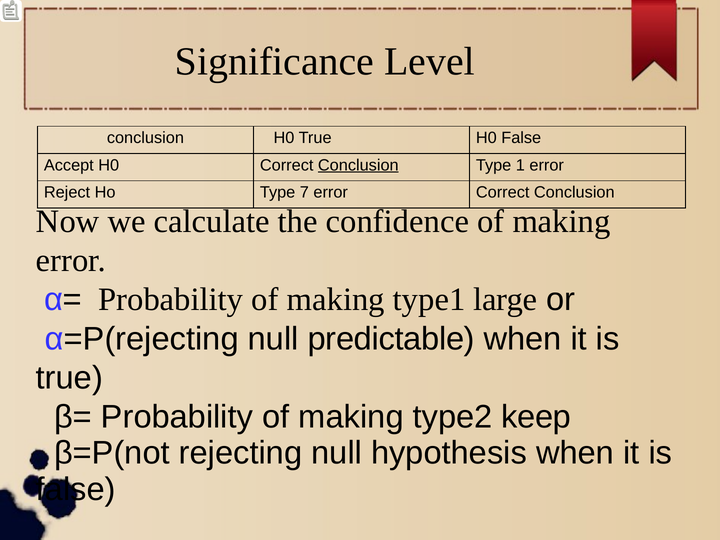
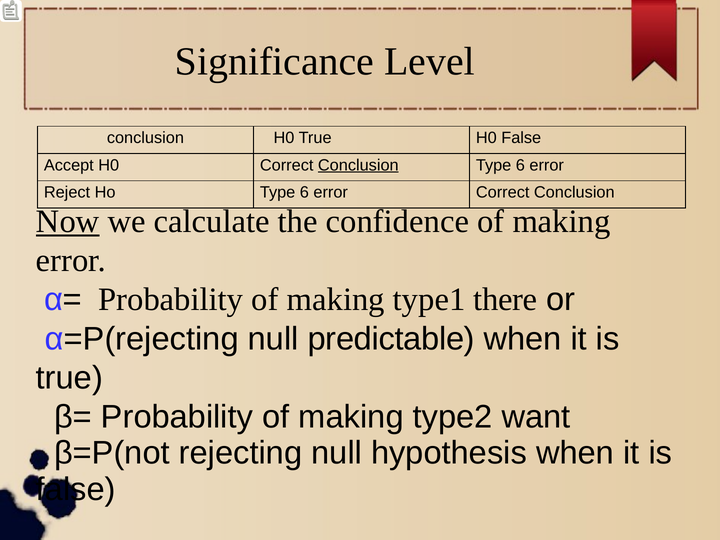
1 at (520, 165): 1 -> 6
Ho Type 7: 7 -> 6
Now underline: none -> present
large: large -> there
keep: keep -> want
